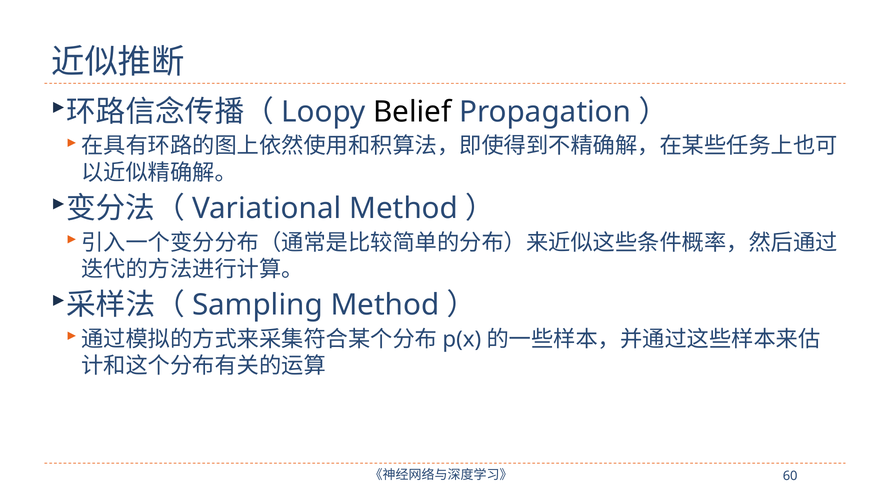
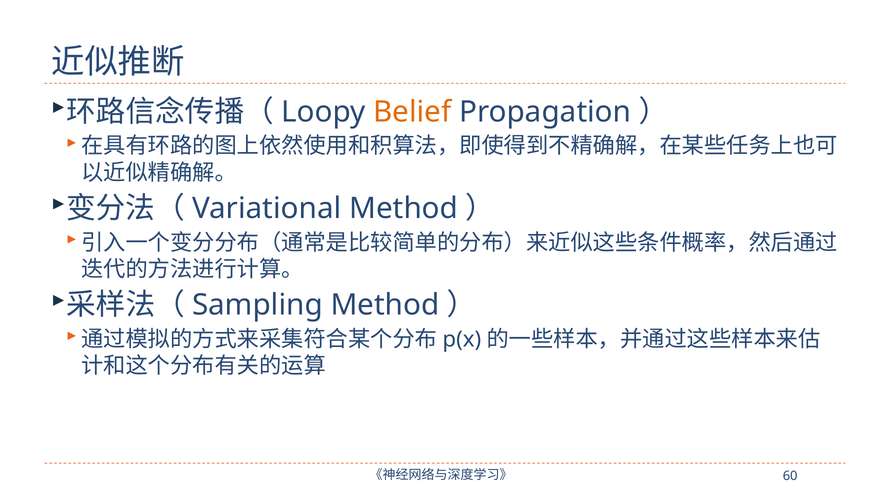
Belief colour: black -> orange
